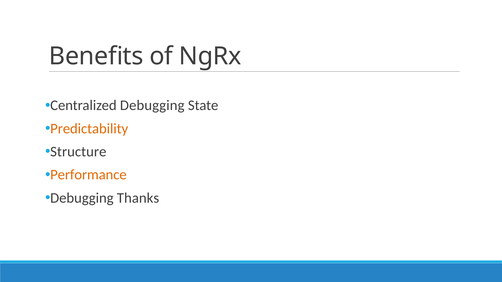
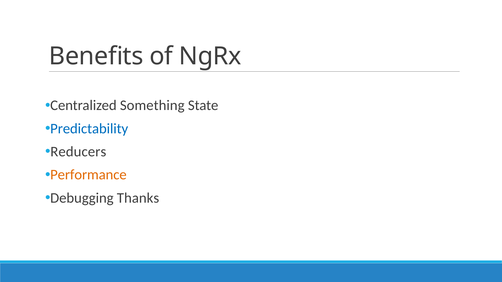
Centralized Debugging: Debugging -> Something
Predictability colour: orange -> blue
Structure: Structure -> Reducers
